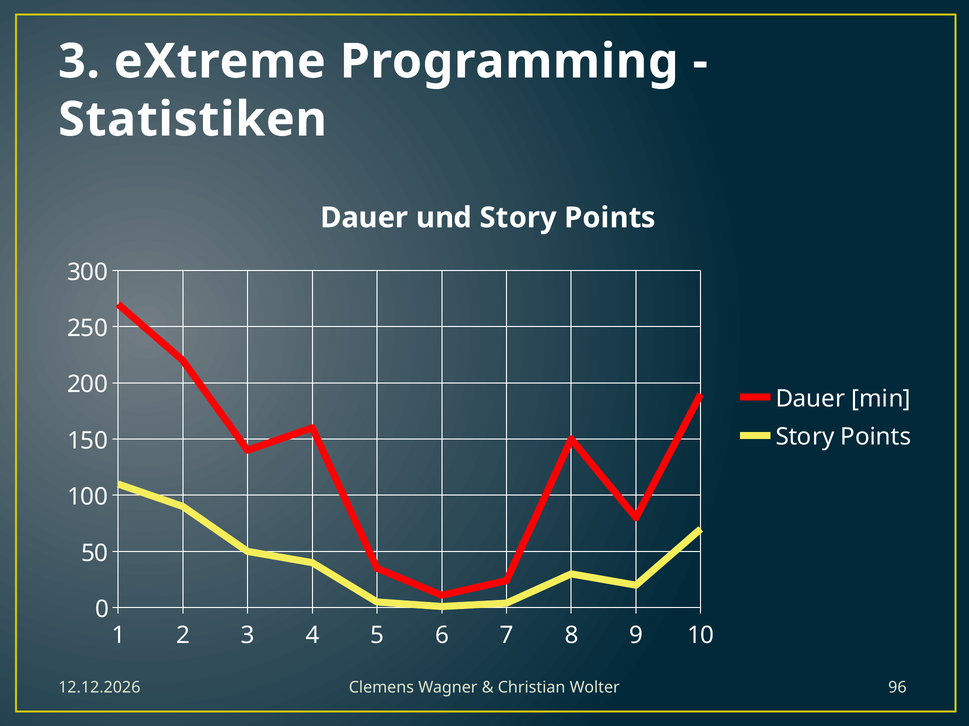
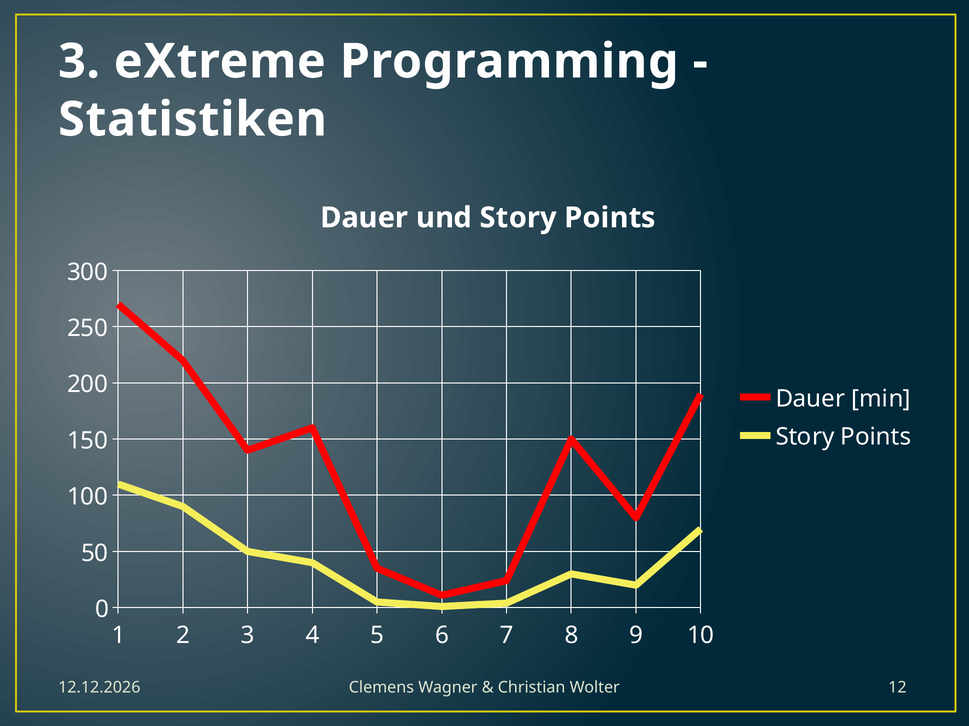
96: 96 -> 12
